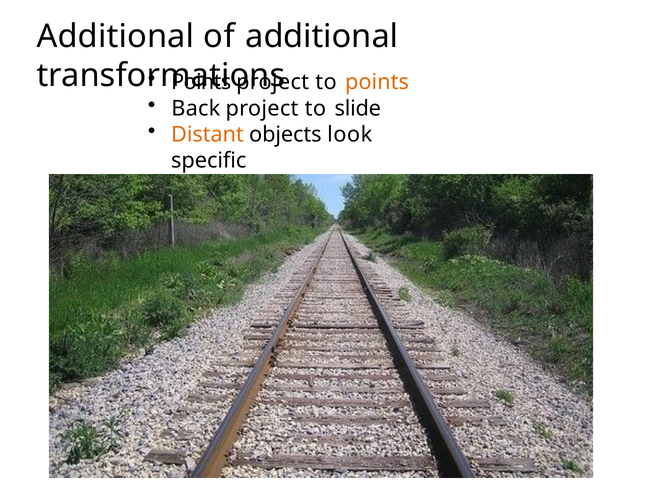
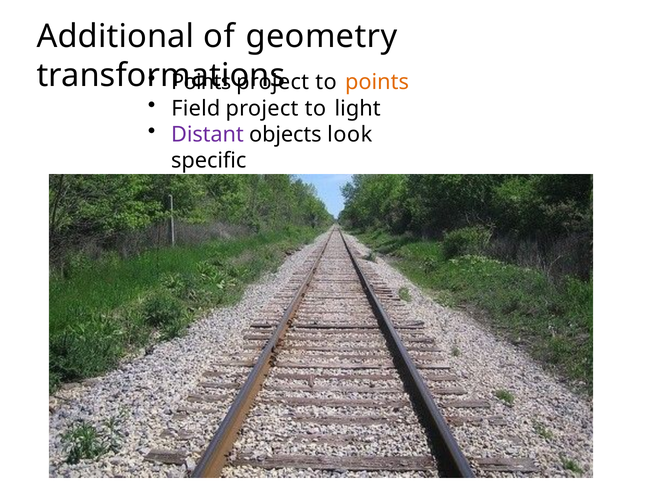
of additional: additional -> geometry
Back: Back -> Field
slide: slide -> light
Distant colour: orange -> purple
